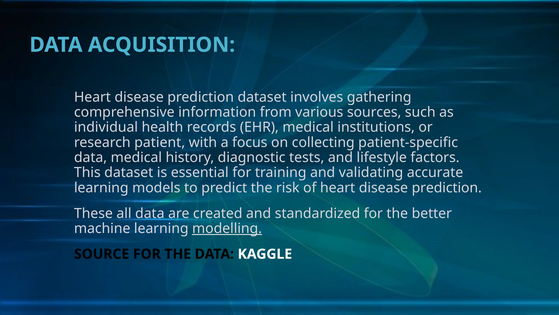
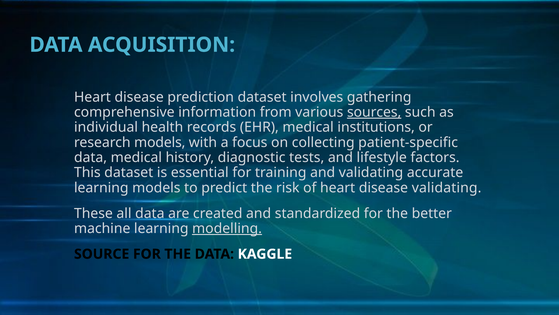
sources underline: none -> present
research patient: patient -> models
of heart disease prediction: prediction -> validating
